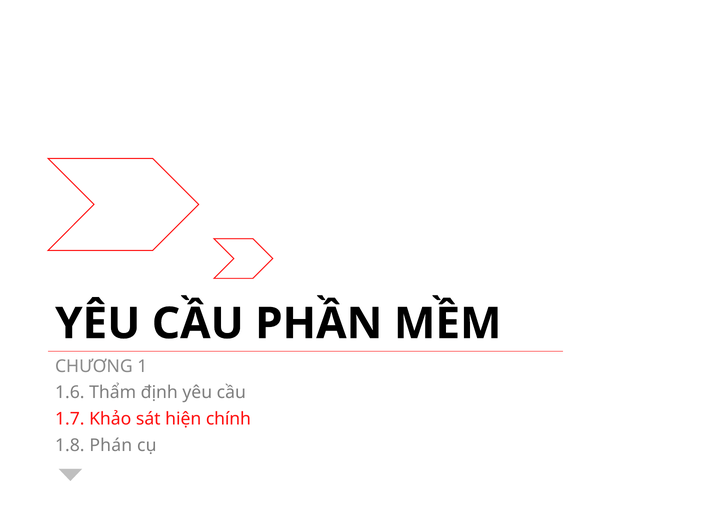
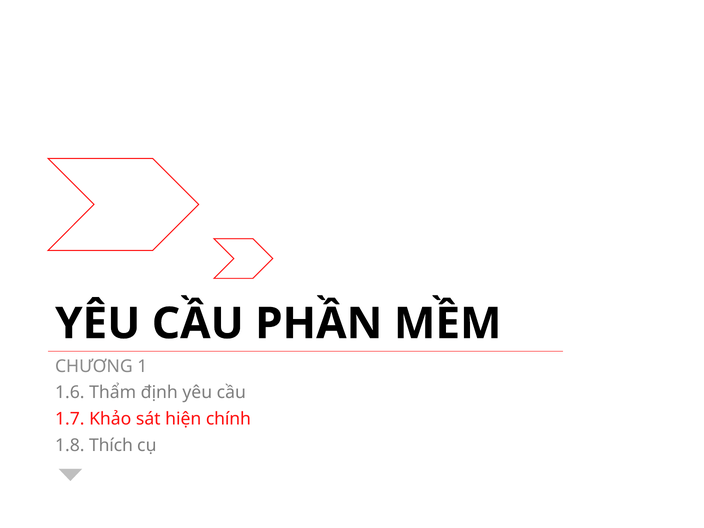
Phán: Phán -> Thích
